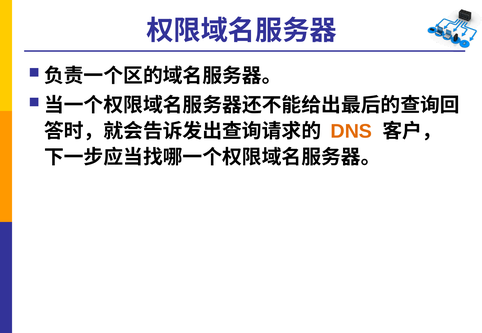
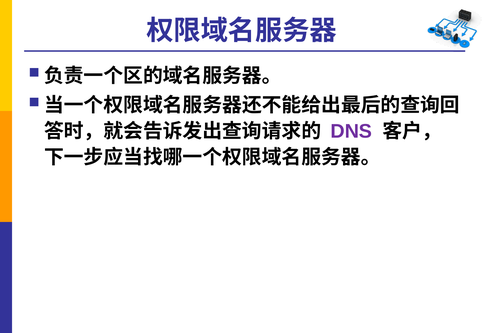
DNS colour: orange -> purple
